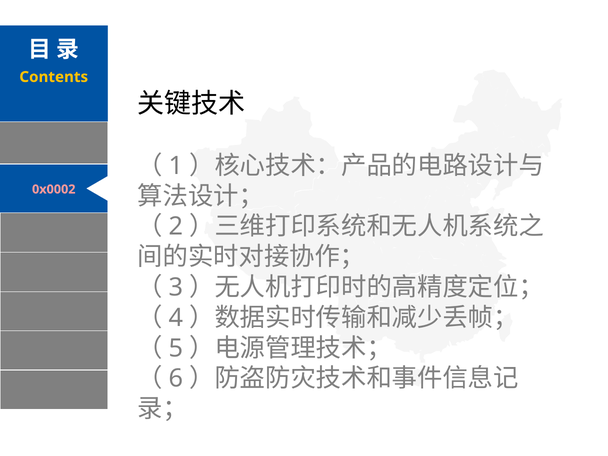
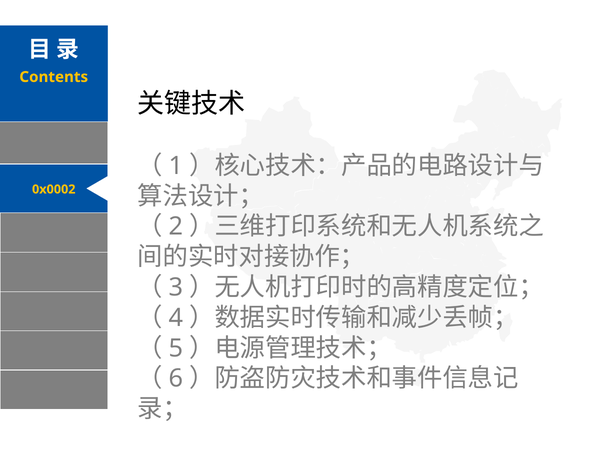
0x0002 colour: pink -> yellow
